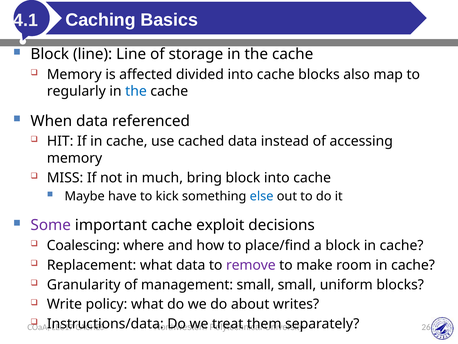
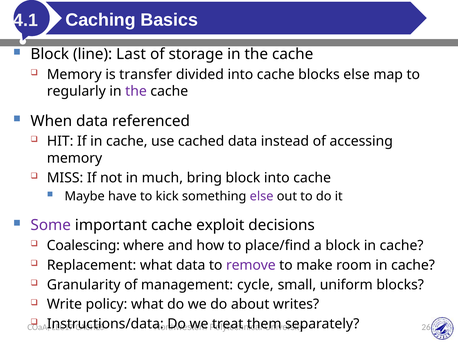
line Line: Line -> Last
affected: affected -> transfer
blocks also: also -> else
the at (136, 91) colour: blue -> purple
else at (262, 196) colour: blue -> purple
management small: small -> cycle
